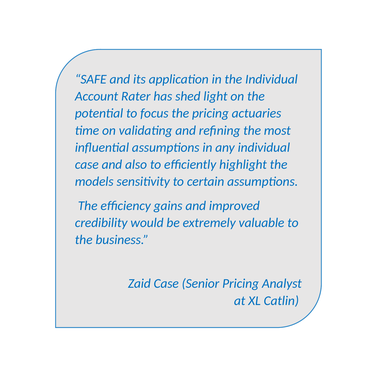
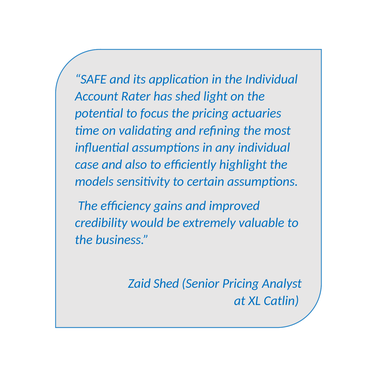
Zaid Case: Case -> Shed
